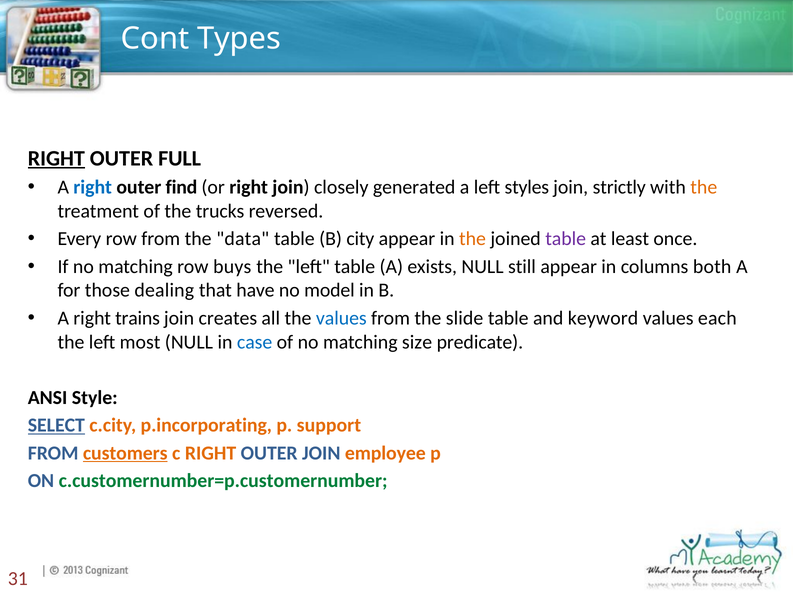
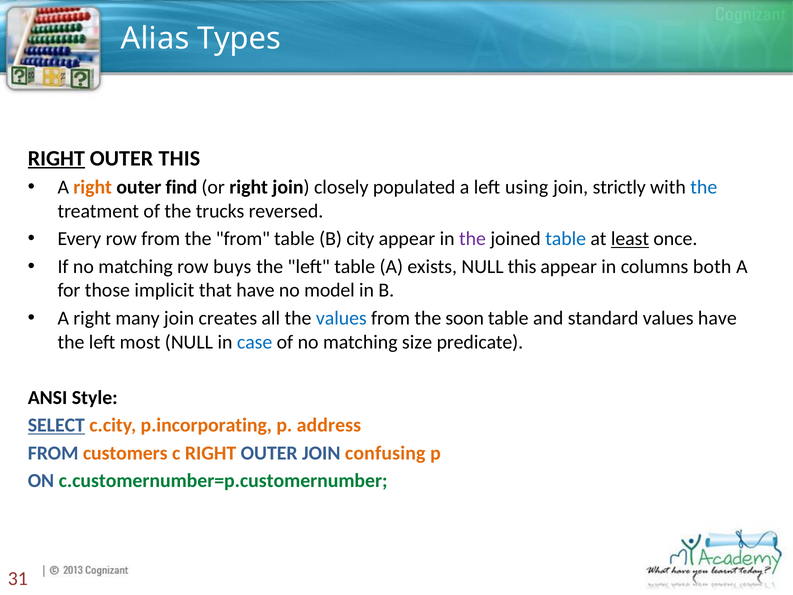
Cont: Cont -> Alias
OUTER FULL: FULL -> THIS
right at (93, 187) colour: blue -> orange
generated: generated -> populated
styles: styles -> using
the at (704, 187) colour: orange -> blue
the data: data -> from
the at (473, 239) colour: orange -> purple
table at (566, 239) colour: purple -> blue
least underline: none -> present
NULL still: still -> this
dealing: dealing -> implicit
trains: trains -> many
slide: slide -> soon
keyword: keyword -> standard
values each: each -> have
support: support -> address
customers underline: present -> none
employee: employee -> confusing
